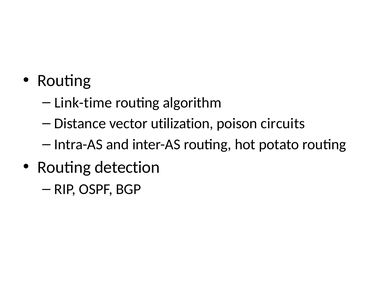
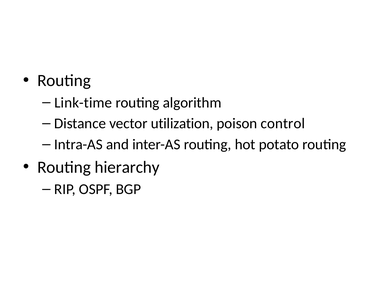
circuits: circuits -> control
detection: detection -> hierarchy
